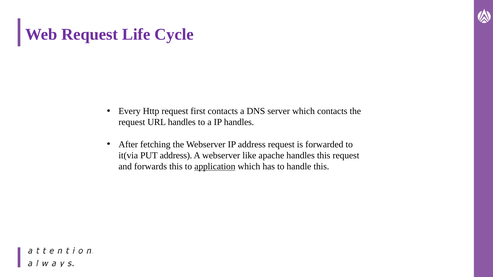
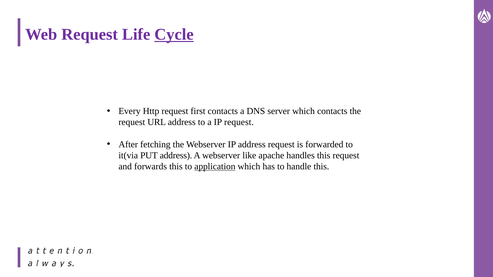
Cycle underline: none -> present
URL handles: handles -> address
IP handles: handles -> request
